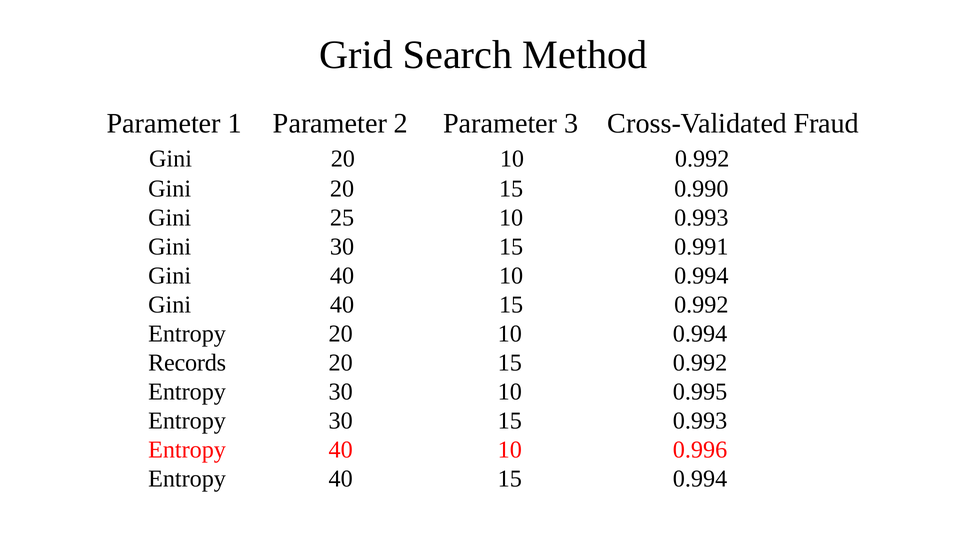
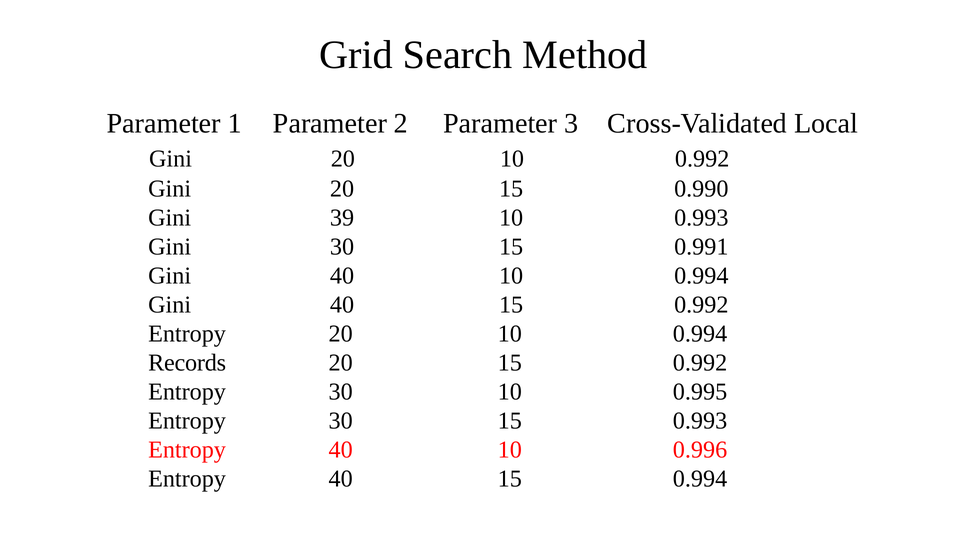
Fraud: Fraud -> Local
25: 25 -> 39
